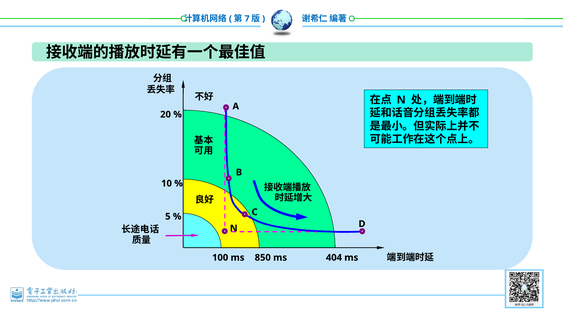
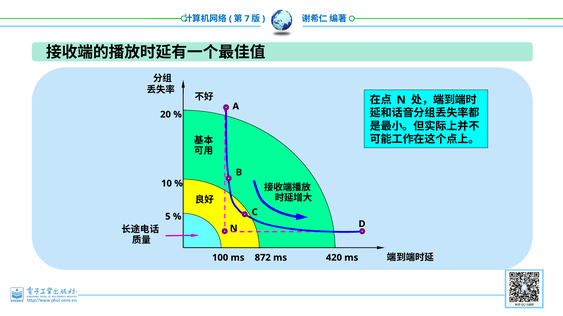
850: 850 -> 872
404: 404 -> 420
